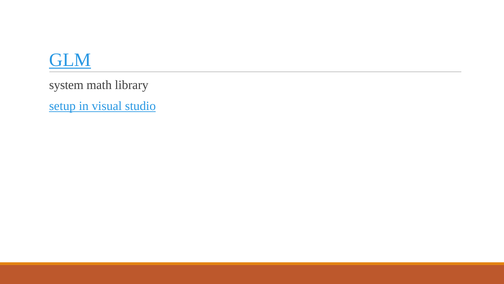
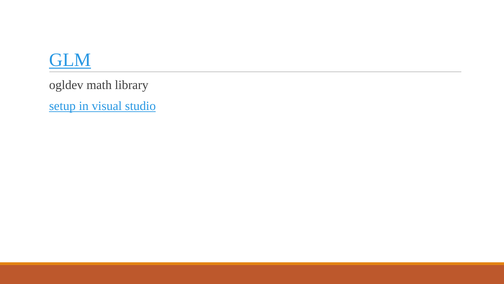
system: system -> ogldev
